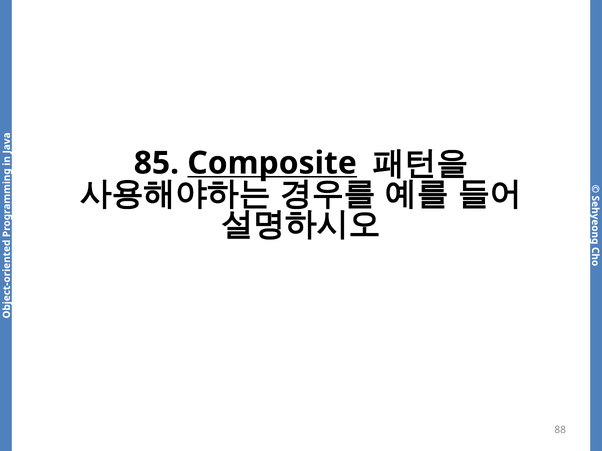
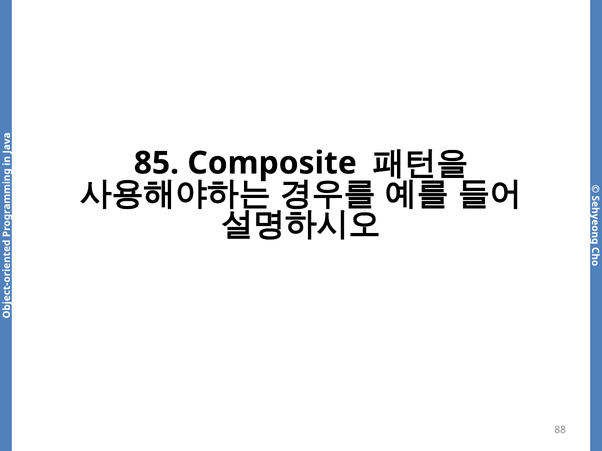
Composite underline: present -> none
